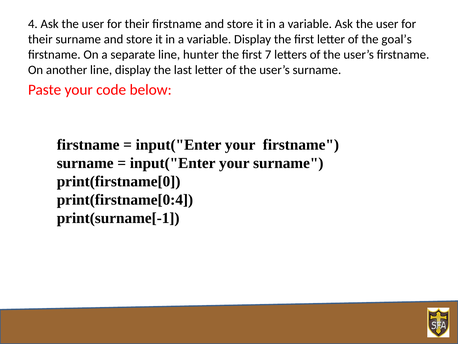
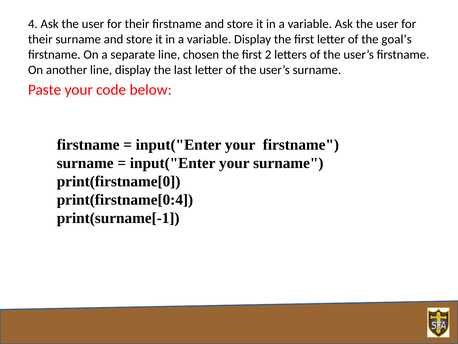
hunter: hunter -> chosen
7: 7 -> 2
